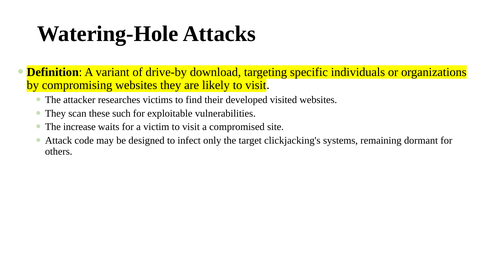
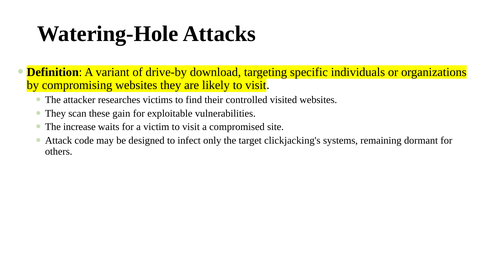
developed: developed -> controlled
such: such -> gain
